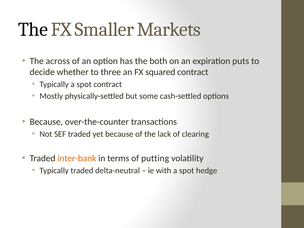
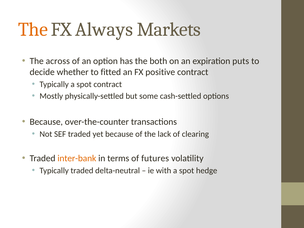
The at (33, 29) colour: black -> orange
Smaller: Smaller -> Always
three: three -> fitted
squared: squared -> positive
putting: putting -> futures
